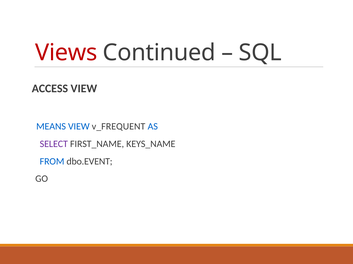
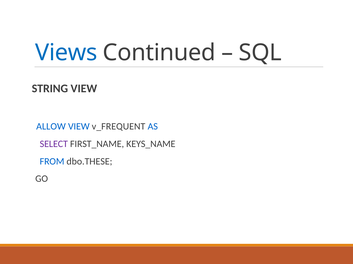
Views colour: red -> blue
ACCESS: ACCESS -> STRING
MEANS: MEANS -> ALLOW
dbo.EVENT: dbo.EVENT -> dbo.THESE
